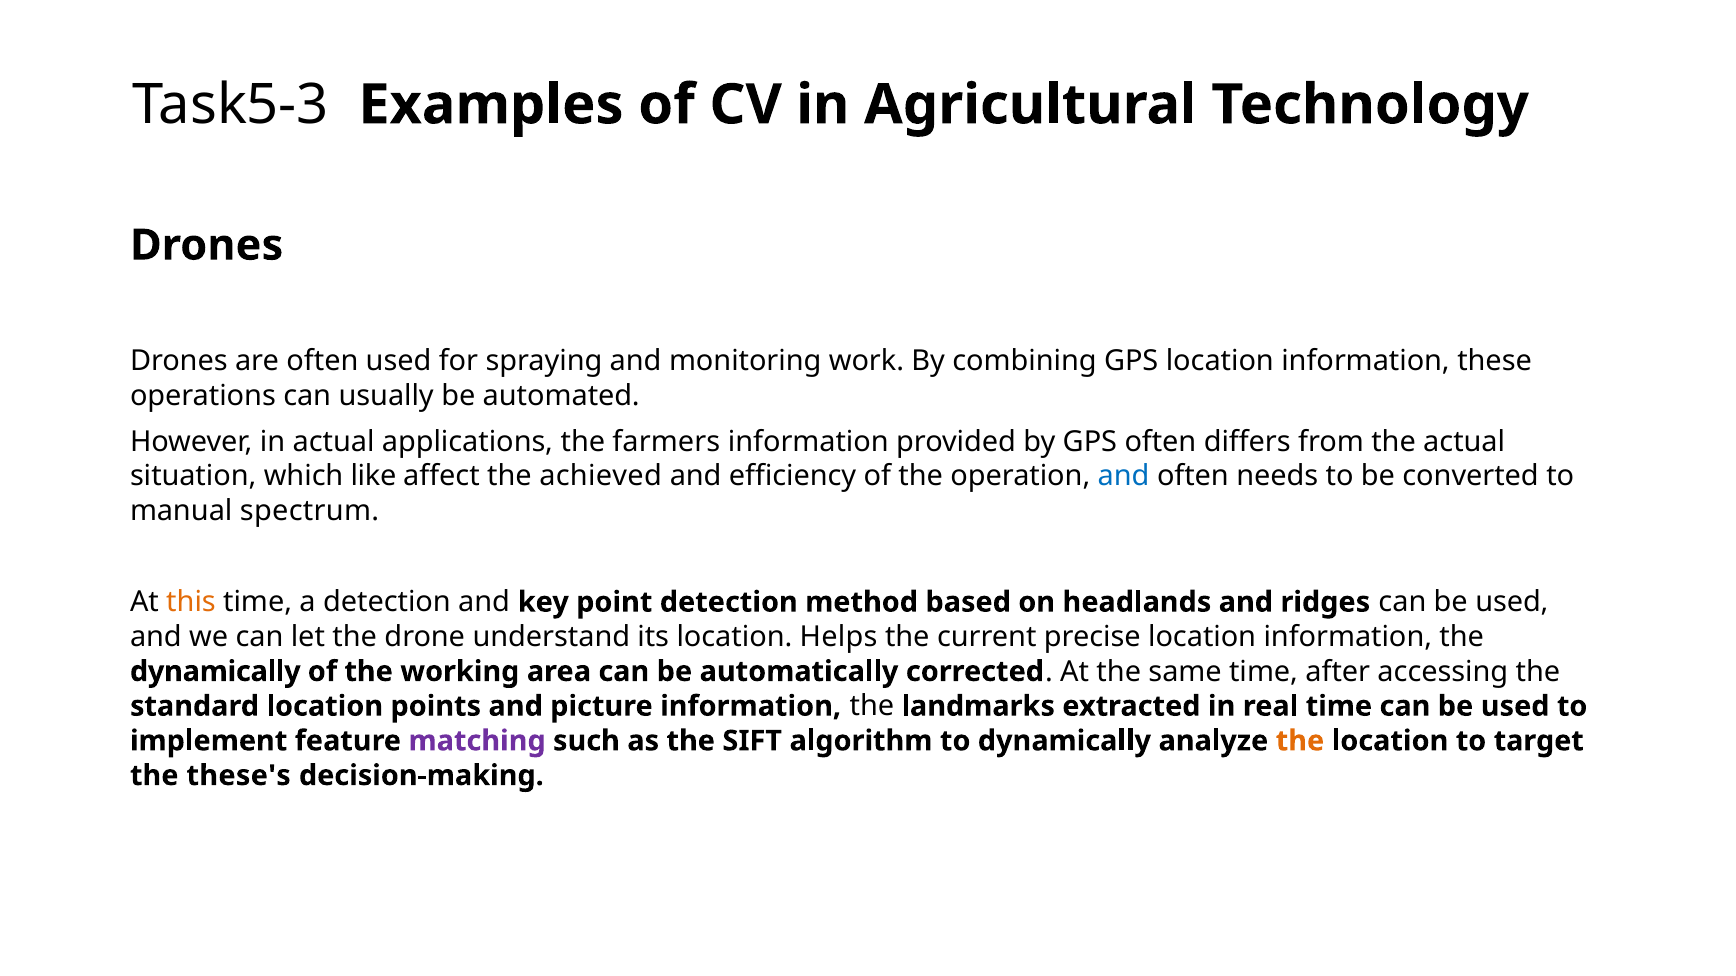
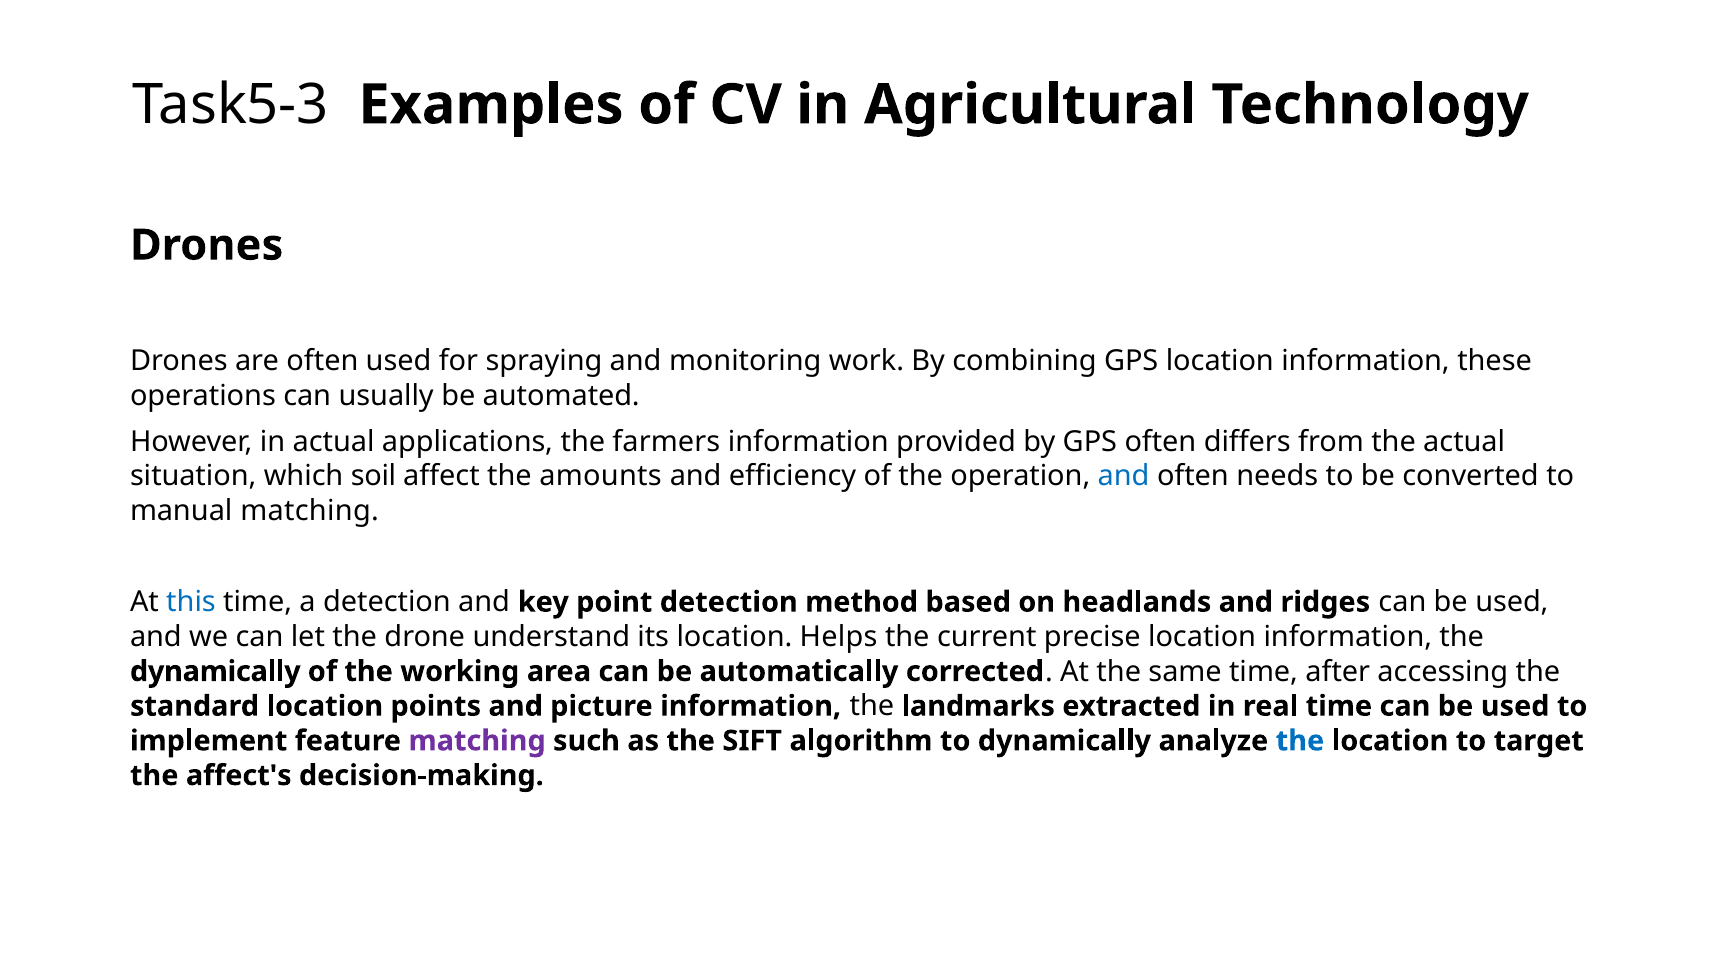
like: like -> soil
achieved: achieved -> amounts
manual spectrum: spectrum -> matching
this colour: orange -> blue
the at (1300, 741) colour: orange -> blue
these's: these's -> affect's
